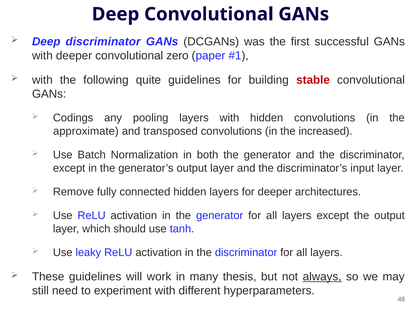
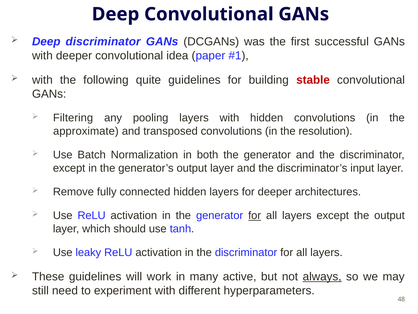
zero: zero -> idea
Codings: Codings -> Filtering
increased: increased -> resolution
for at (255, 215) underline: none -> present
thesis: thesis -> active
